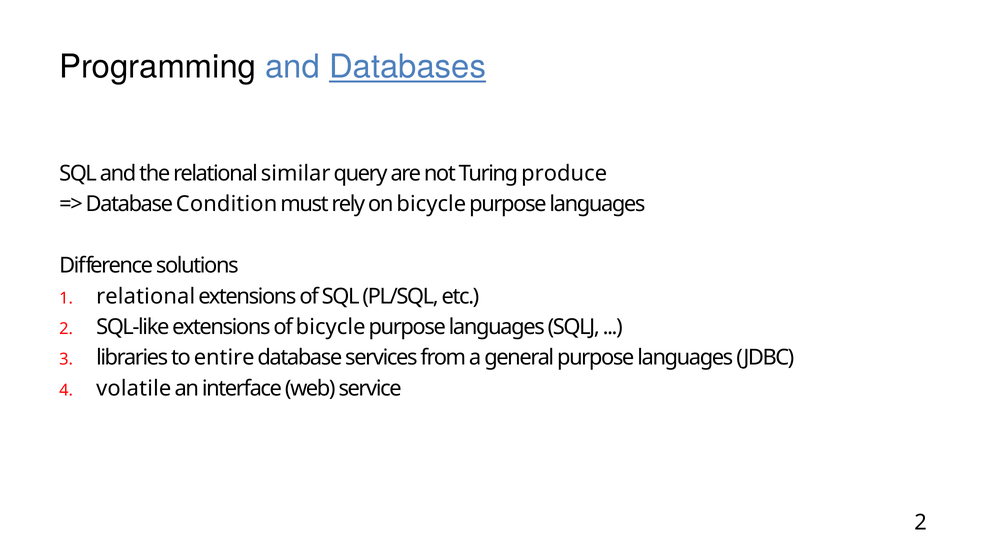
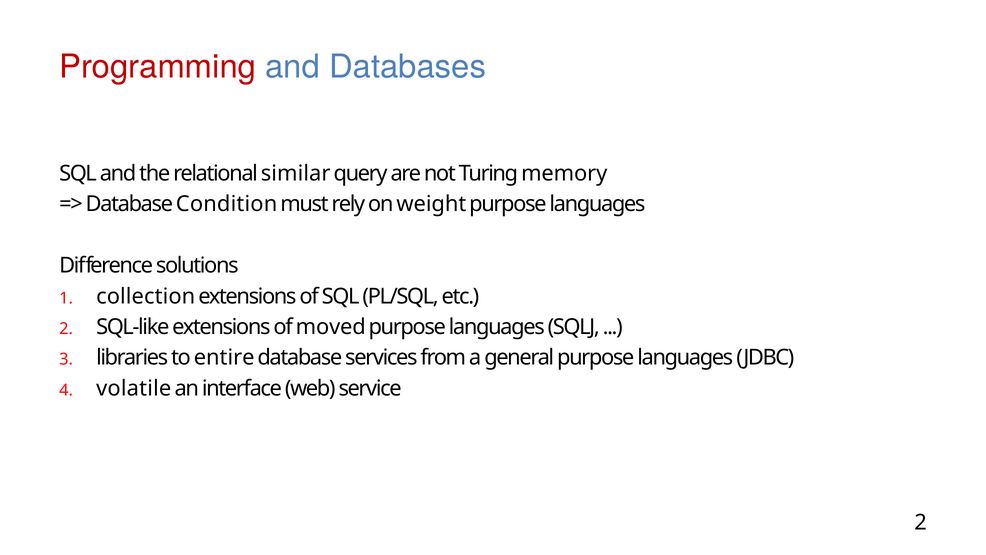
Programming colour: black -> red
Databases underline: present -> none
produce: produce -> memory
on bicycle: bicycle -> weight
relational at (146, 296): relational -> collection
of bicycle: bicycle -> moved
